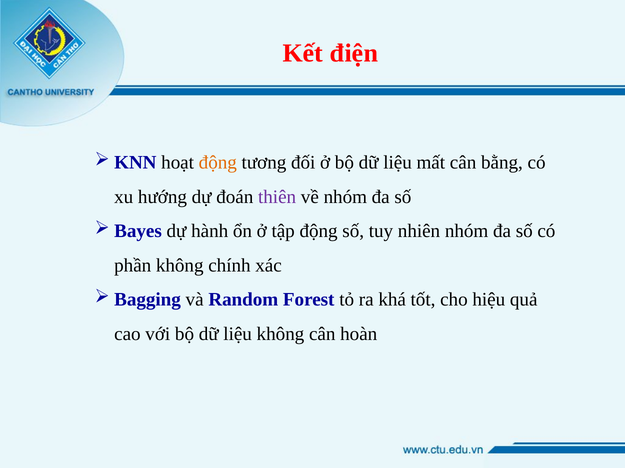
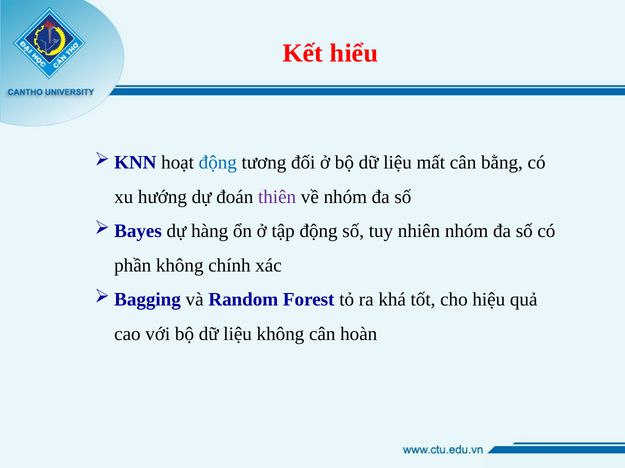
điện: điện -> hiểu
động at (218, 163) colour: orange -> blue
hành: hành -> hàng
